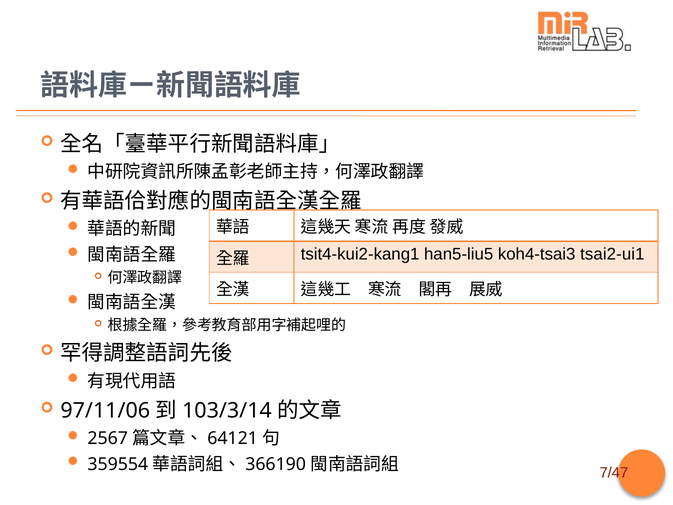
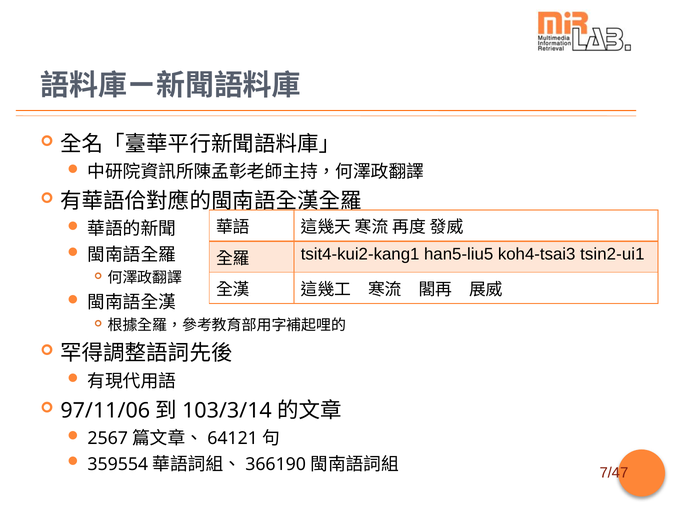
tsai2-ui1: tsai2-ui1 -> tsin2-ui1
